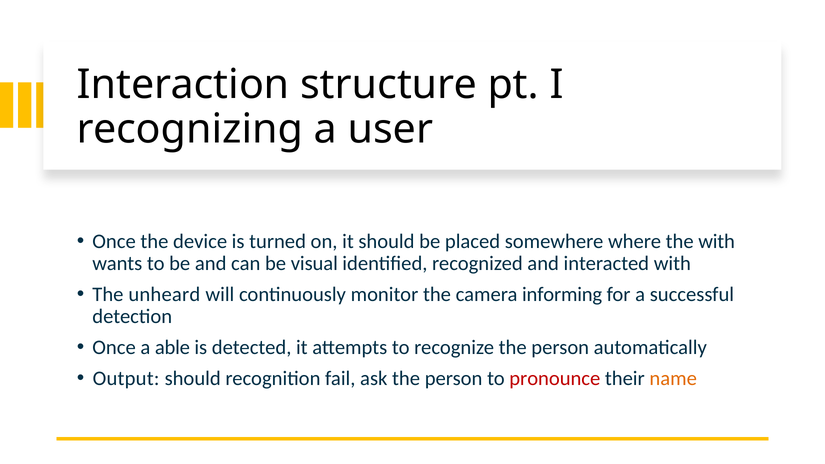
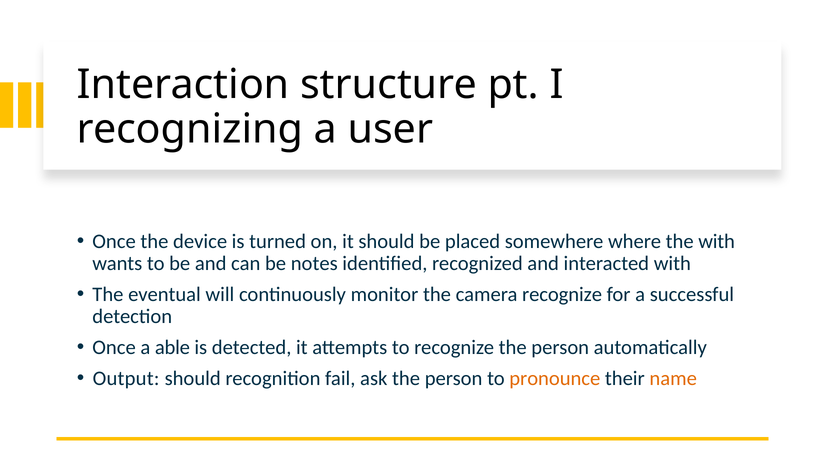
visual: visual -> notes
unheard: unheard -> eventual
camera informing: informing -> recognize
pronounce colour: red -> orange
